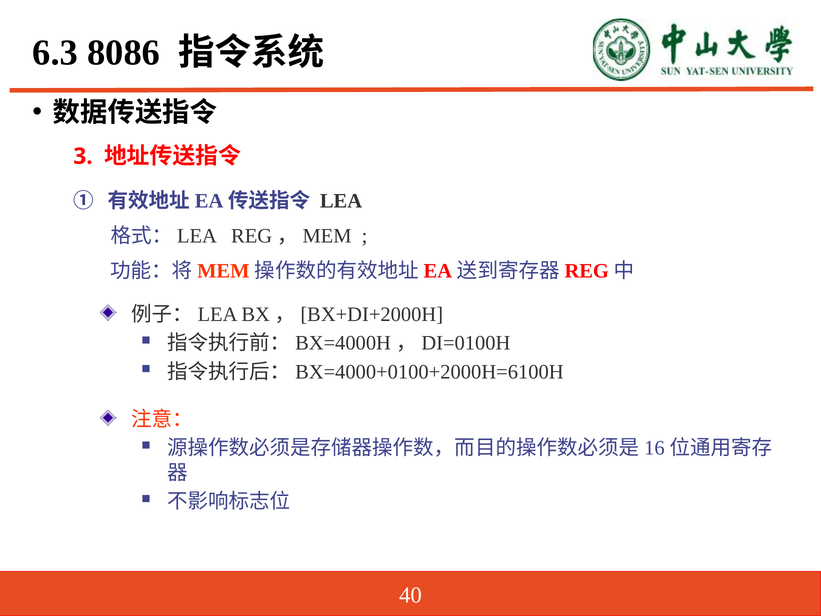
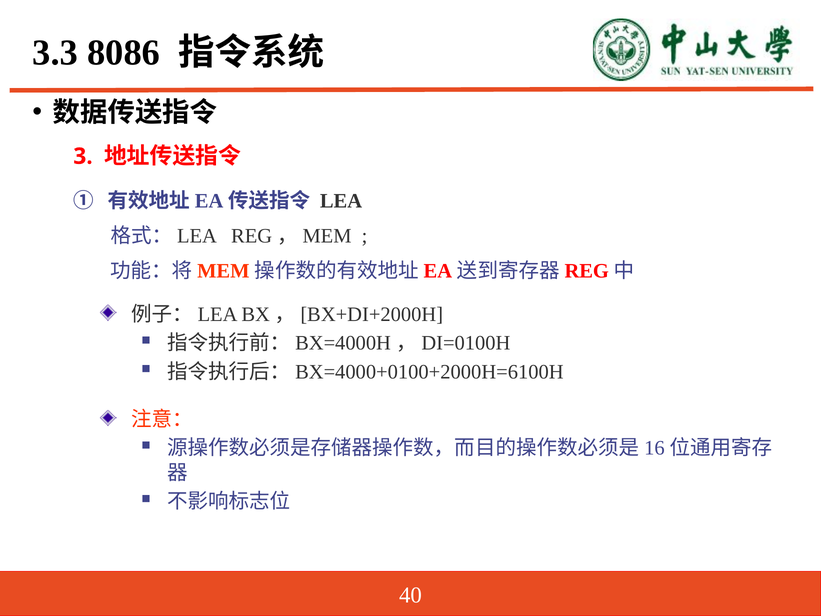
6.3: 6.3 -> 3.3
